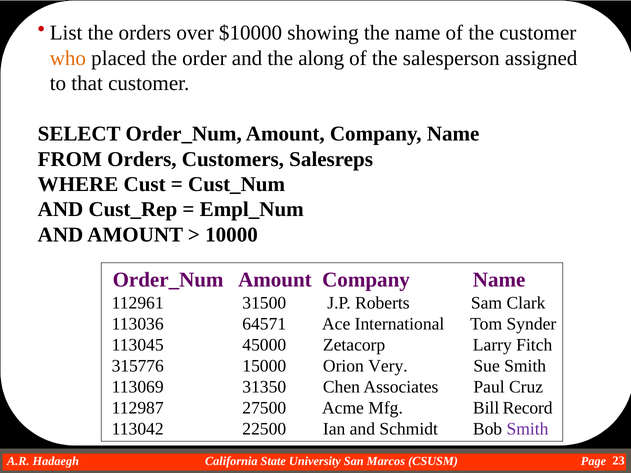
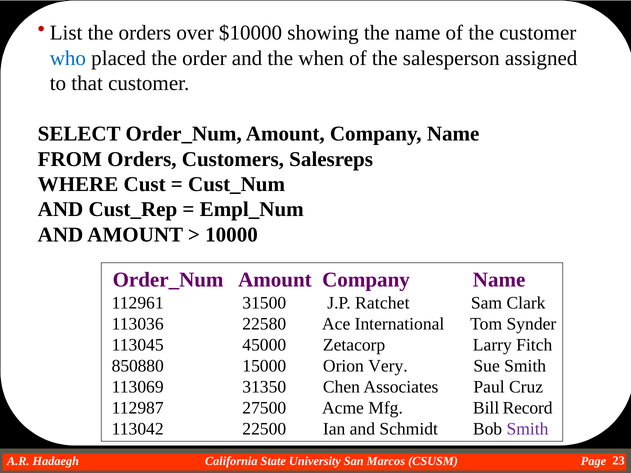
who colour: orange -> blue
along: along -> when
Roberts: Roberts -> Ratchet
64571: 64571 -> 22580
315776: 315776 -> 850880
